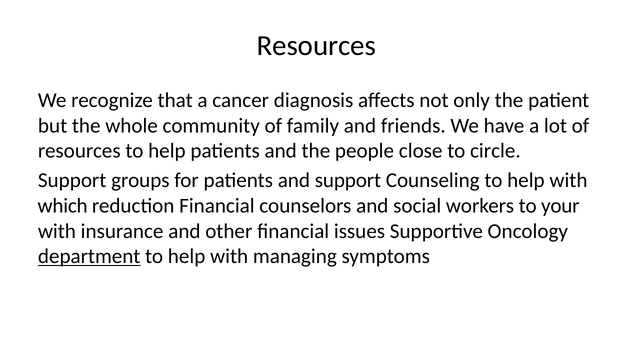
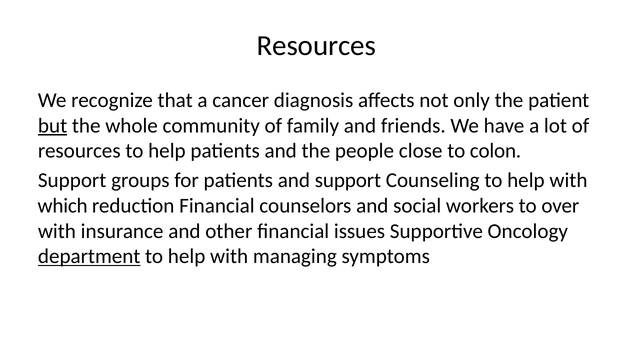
but underline: none -> present
circle: circle -> colon
your: your -> over
